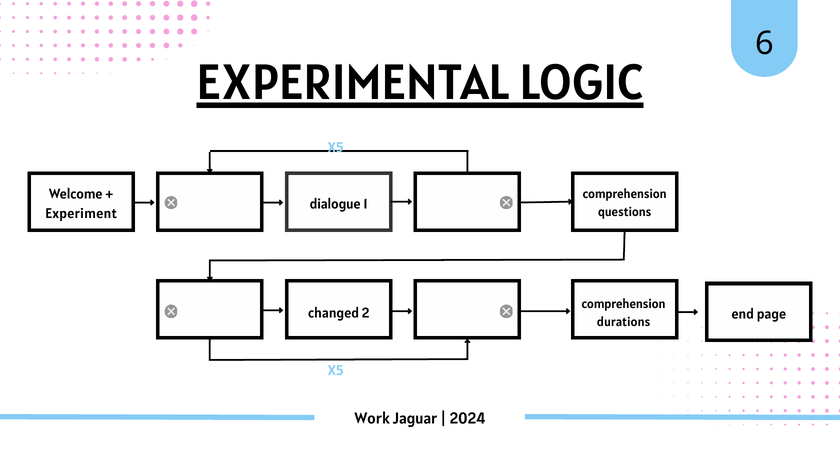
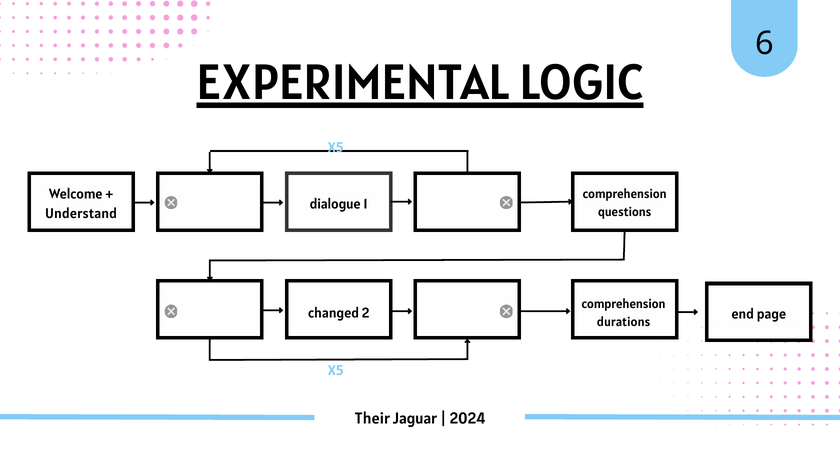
Experiment: Experiment -> Understand
Work: Work -> Their
